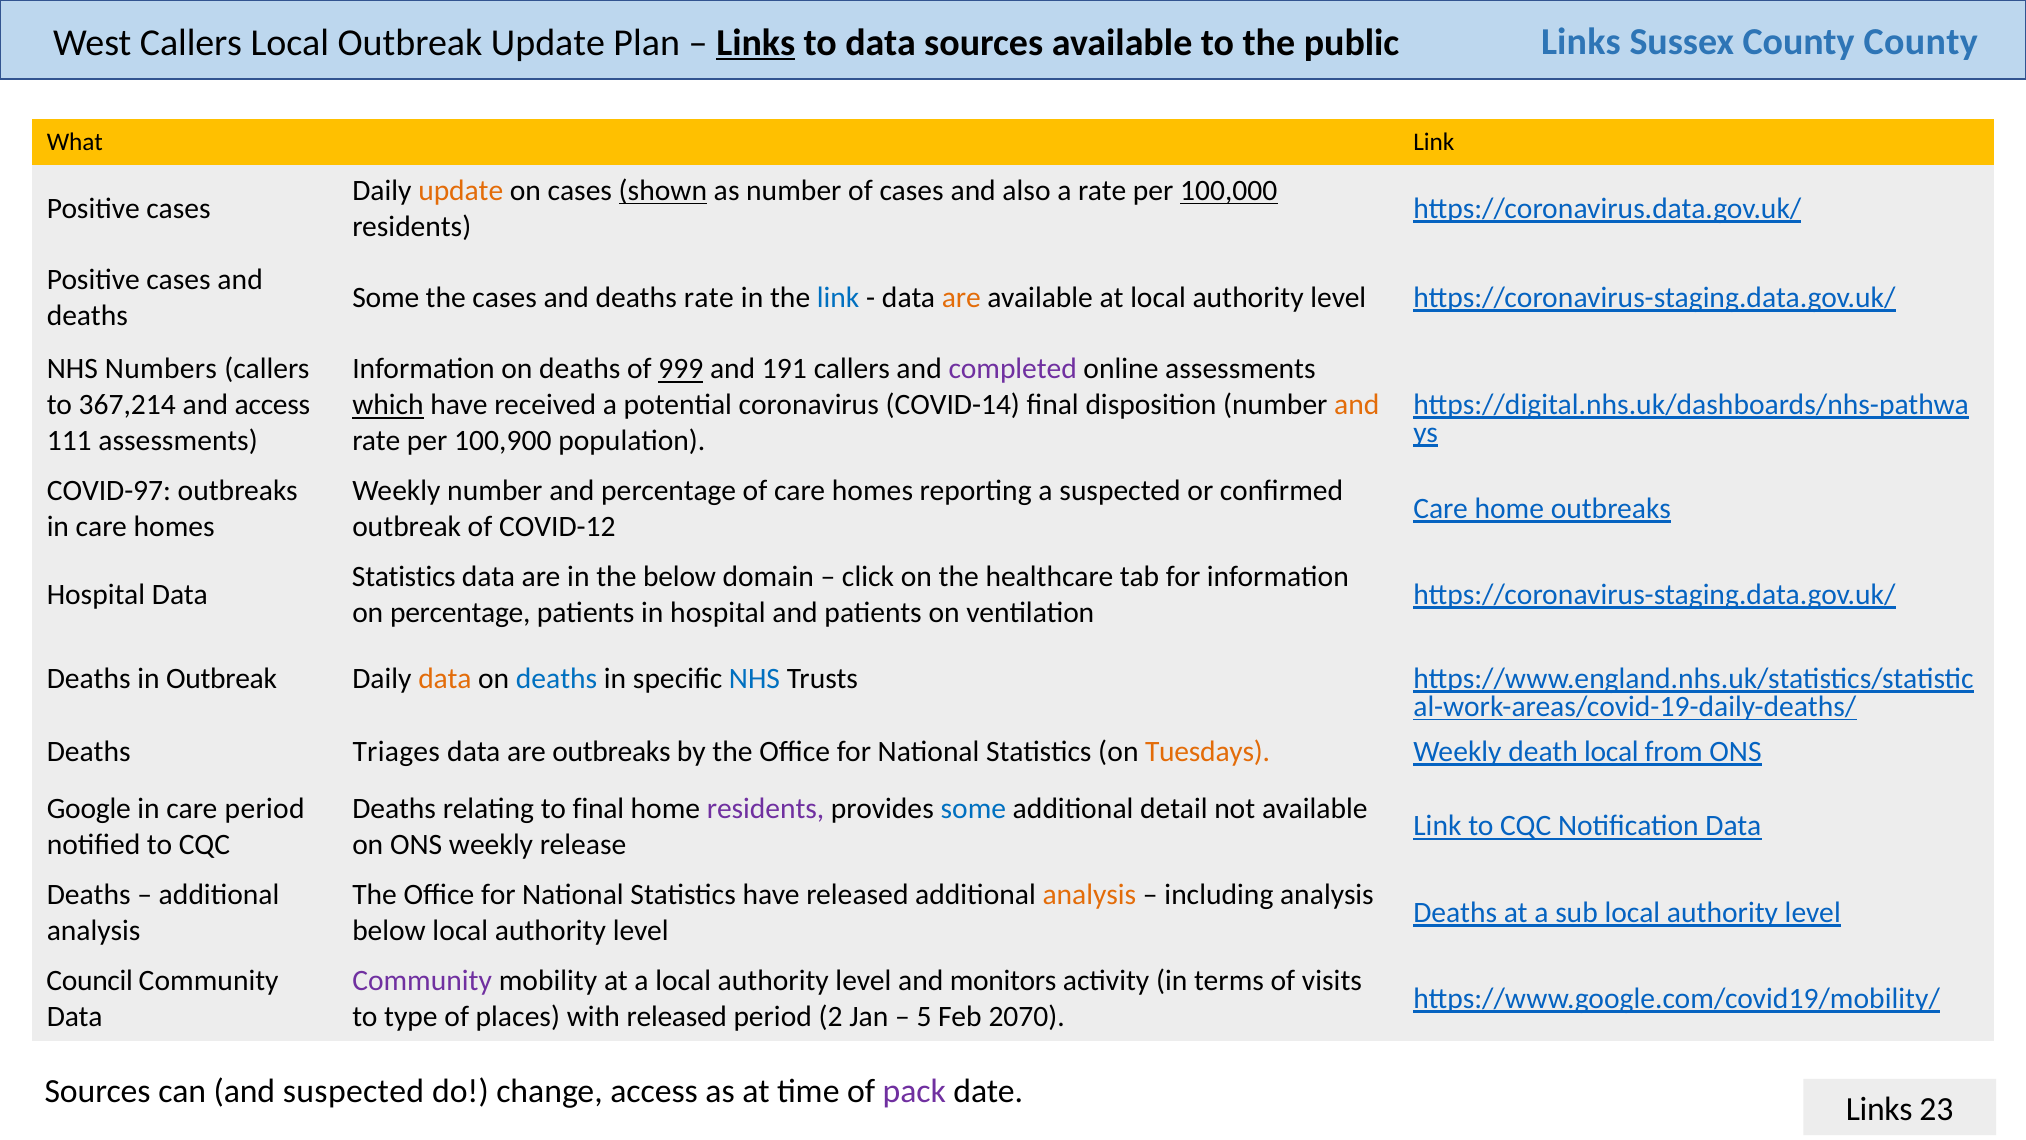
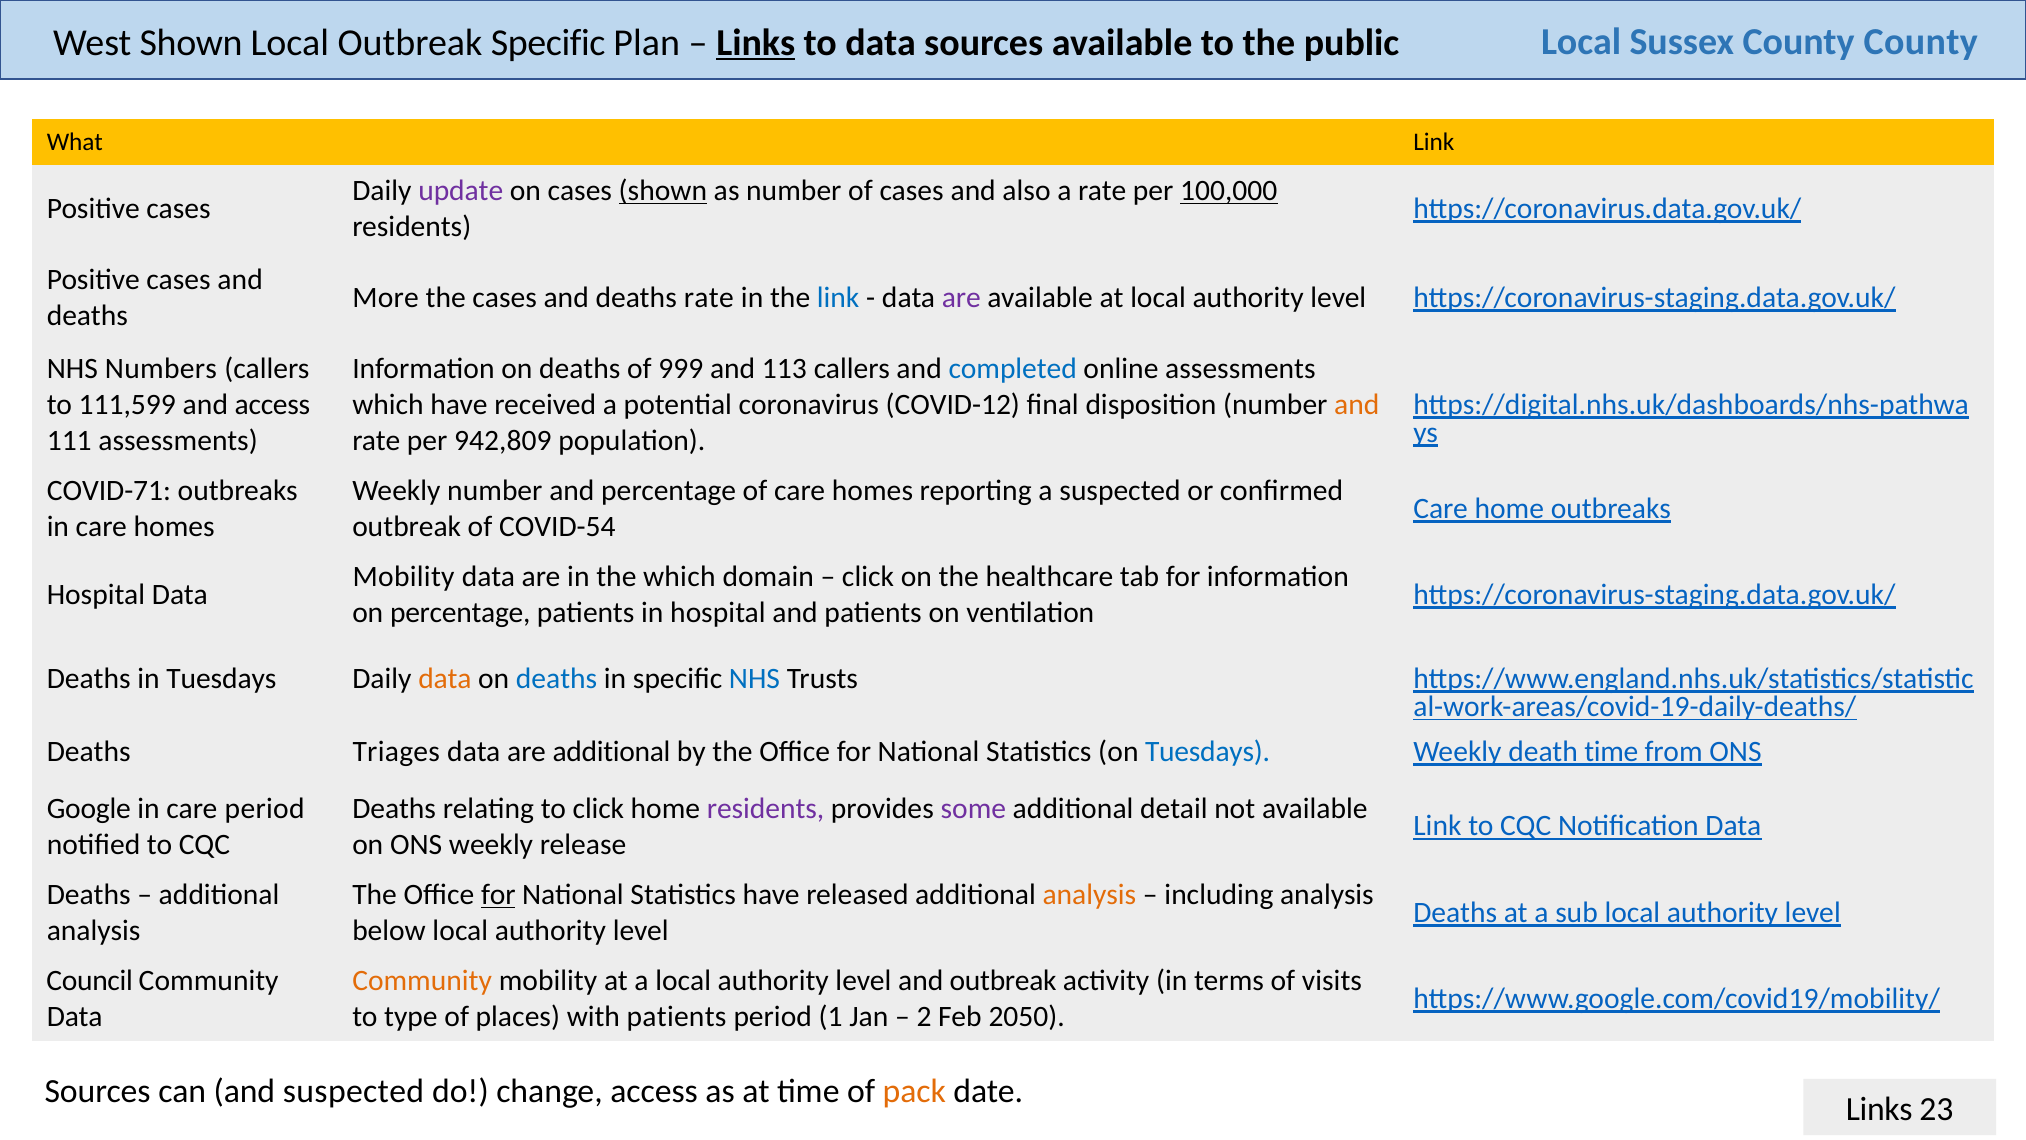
Links at (1581, 42): Links -> Local
West Callers: Callers -> Shown
Outbreak Update: Update -> Specific
update at (461, 191) colour: orange -> purple
Some at (386, 297): Some -> More
are at (961, 297) colour: orange -> purple
999 underline: present -> none
191: 191 -> 113
completed colour: purple -> blue
367,214: 367,214 -> 111,599
which at (388, 405) underline: present -> none
COVID-14: COVID-14 -> COVID-12
100,900: 100,900 -> 942,809
COVID-97: COVID-97 -> COVID-71
COVID-12: COVID-12 -> COVID-54
Statistics at (404, 577): Statistics -> Mobility
the below: below -> which
in Outbreak: Outbreak -> Tuesdays
are outbreaks: outbreaks -> additional
Tuesdays at (1208, 751) colour: orange -> blue
death local: local -> time
to final: final -> click
some at (973, 808) colour: blue -> purple
for at (498, 894) underline: none -> present
Community at (422, 981) colour: purple -> orange
and monitors: monitors -> outbreak
with released: released -> patients
2: 2 -> 1
5: 5 -> 2
2070: 2070 -> 2050
pack colour: purple -> orange
